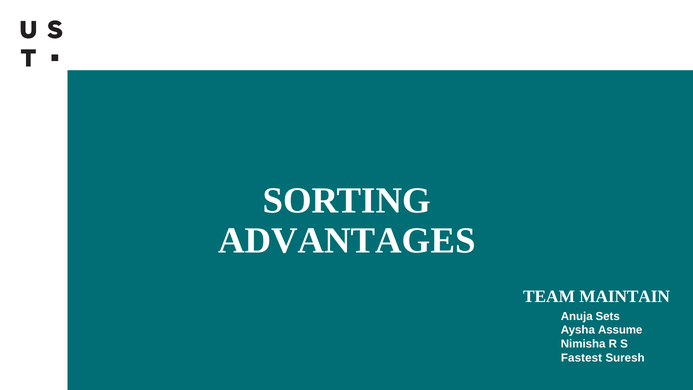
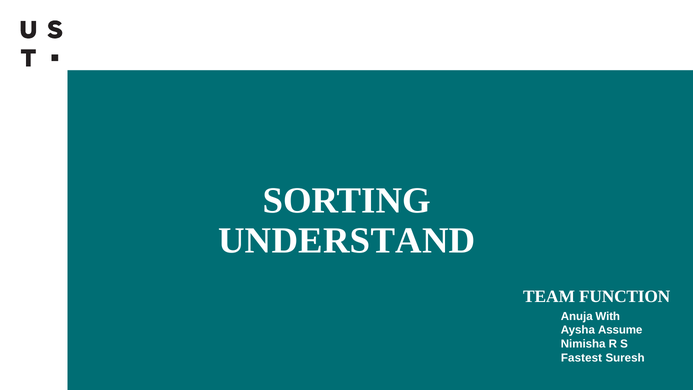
ADVANTAGES: ADVANTAGES -> UNDERSTAND
MAINTAIN: MAINTAIN -> FUNCTION
Sets: Sets -> With
